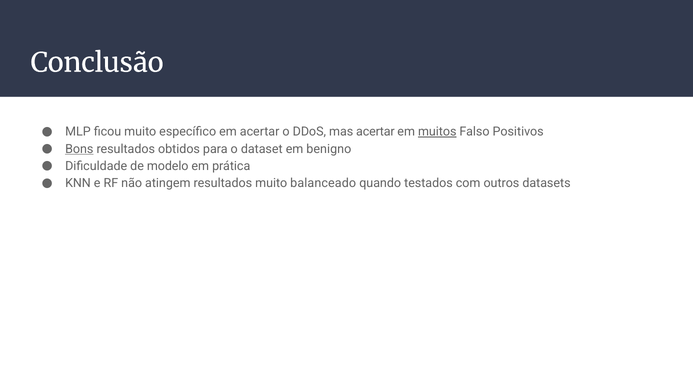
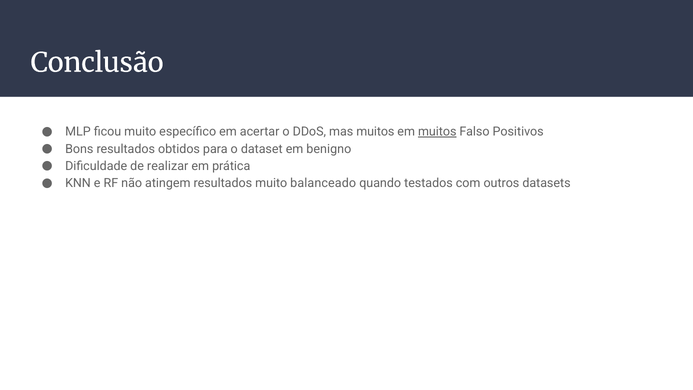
mas acertar: acertar -> muitos
Bons underline: present -> none
modelo: modelo -> realizar
